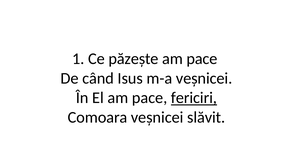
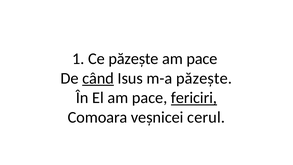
când underline: none -> present
m-a veșnicei: veșnicei -> păzește
slăvit: slăvit -> cerul
